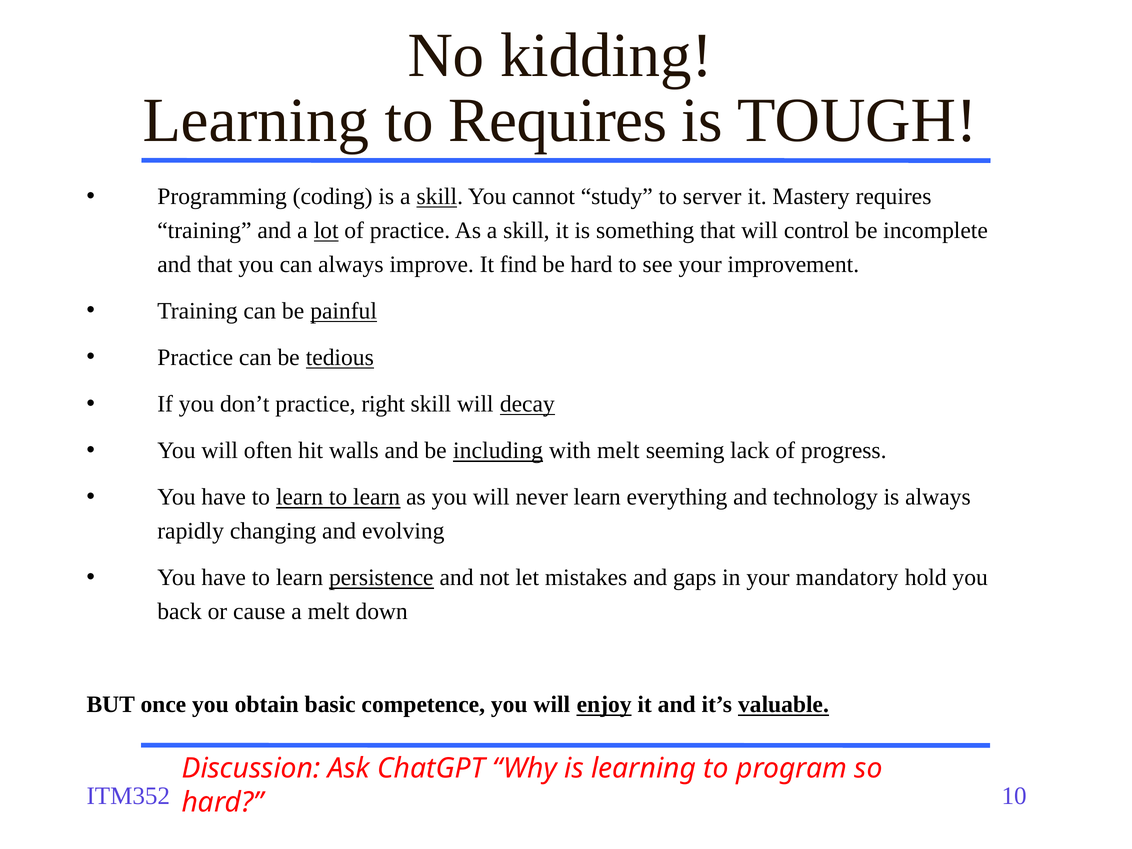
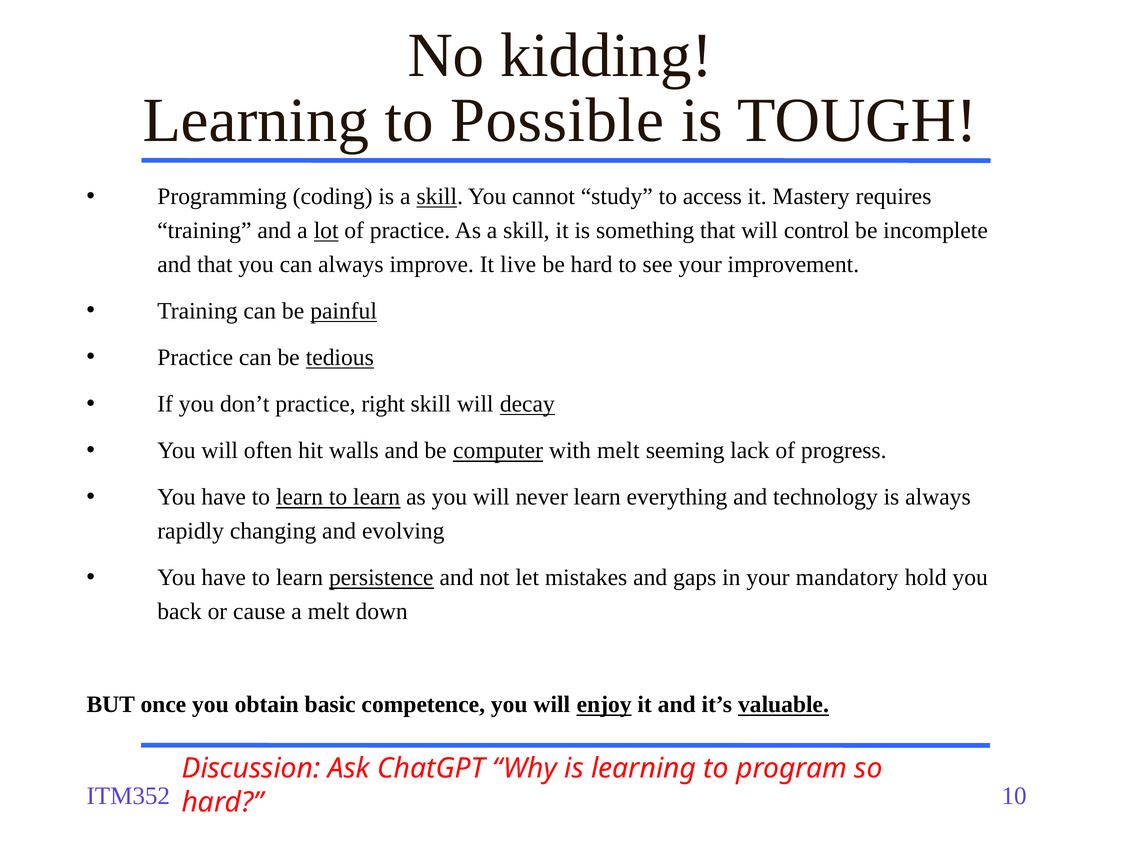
to Requires: Requires -> Possible
server: server -> access
find: find -> live
including: including -> computer
